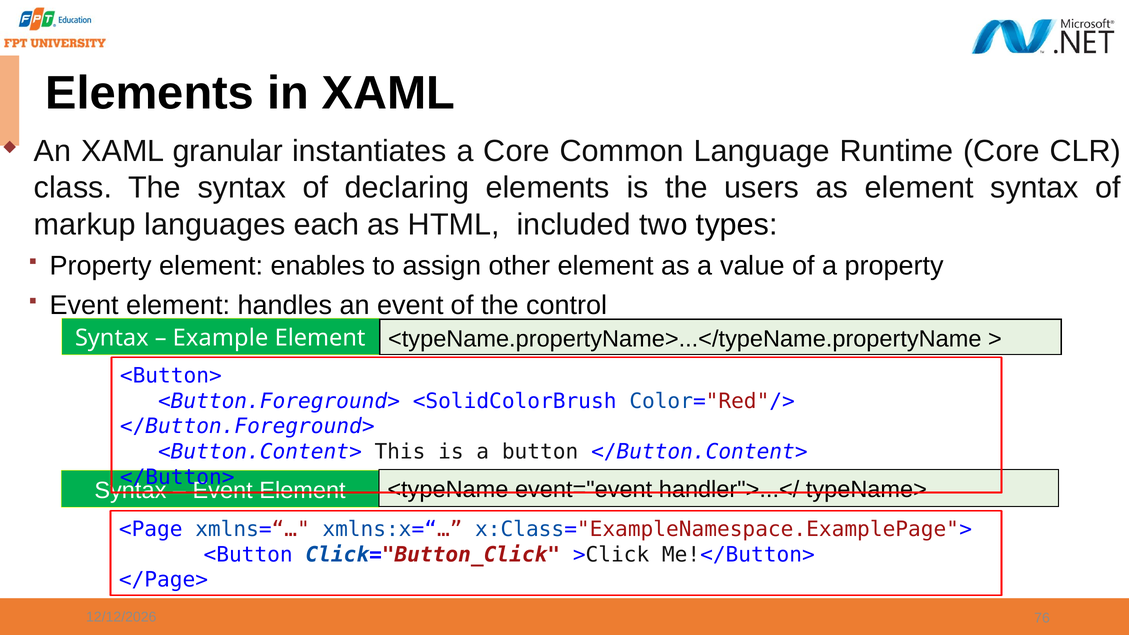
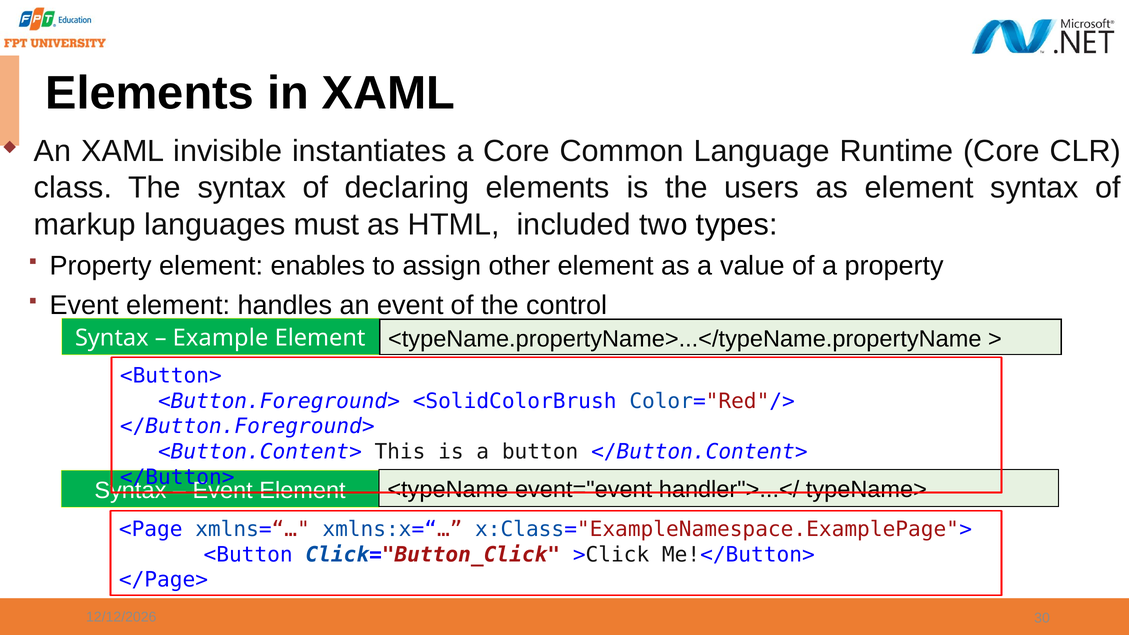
granular: granular -> invisible
each: each -> must
76: 76 -> 30
